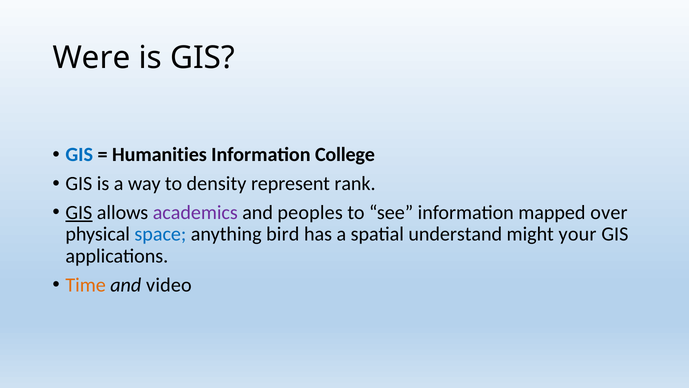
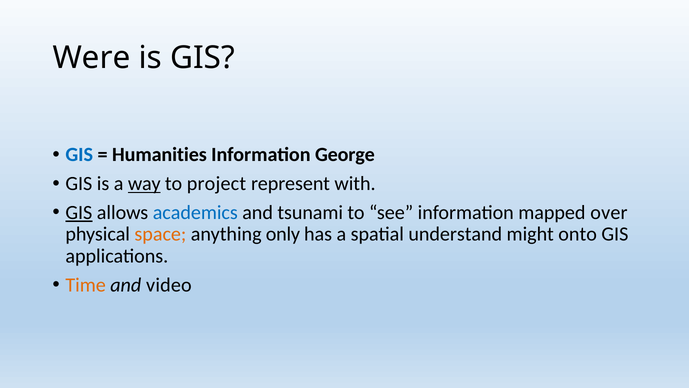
College: College -> George
way underline: none -> present
density: density -> project
rank: rank -> with
academics colour: purple -> blue
peoples: peoples -> tsunami
space colour: blue -> orange
bird: bird -> only
your: your -> onto
